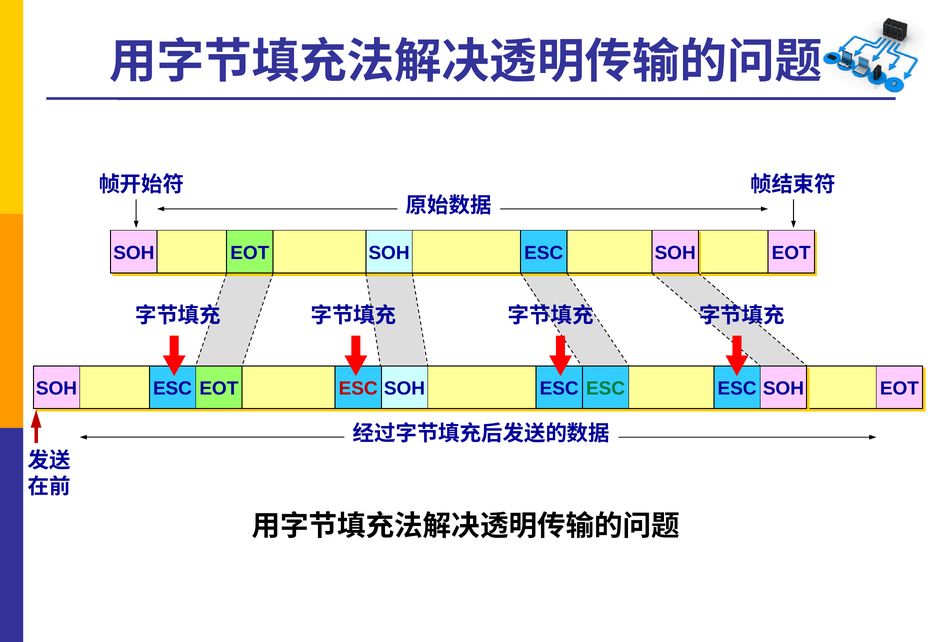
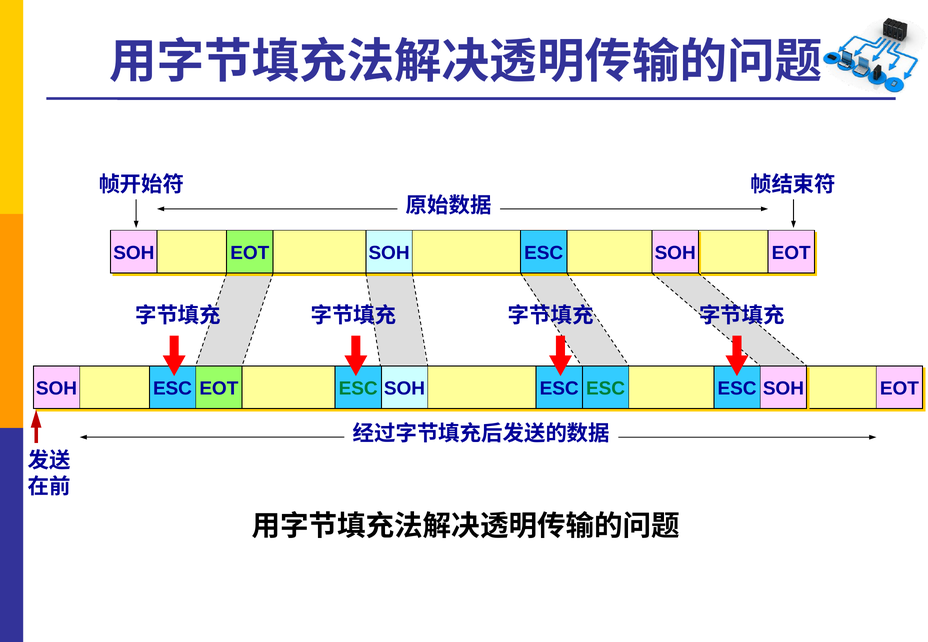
ESC at (358, 389) colour: red -> green
